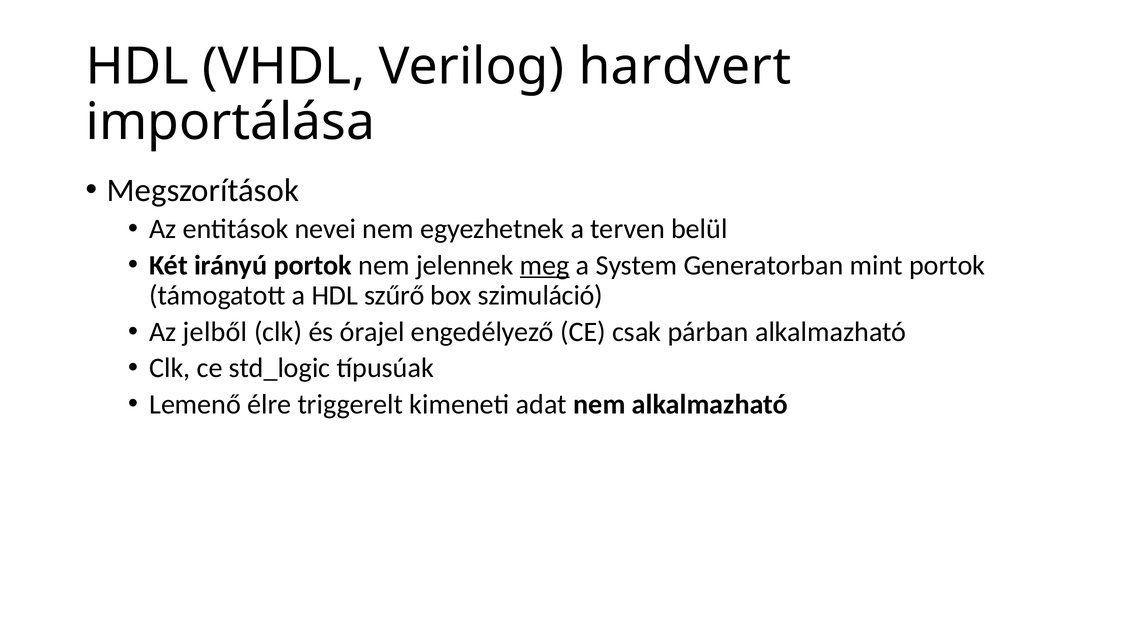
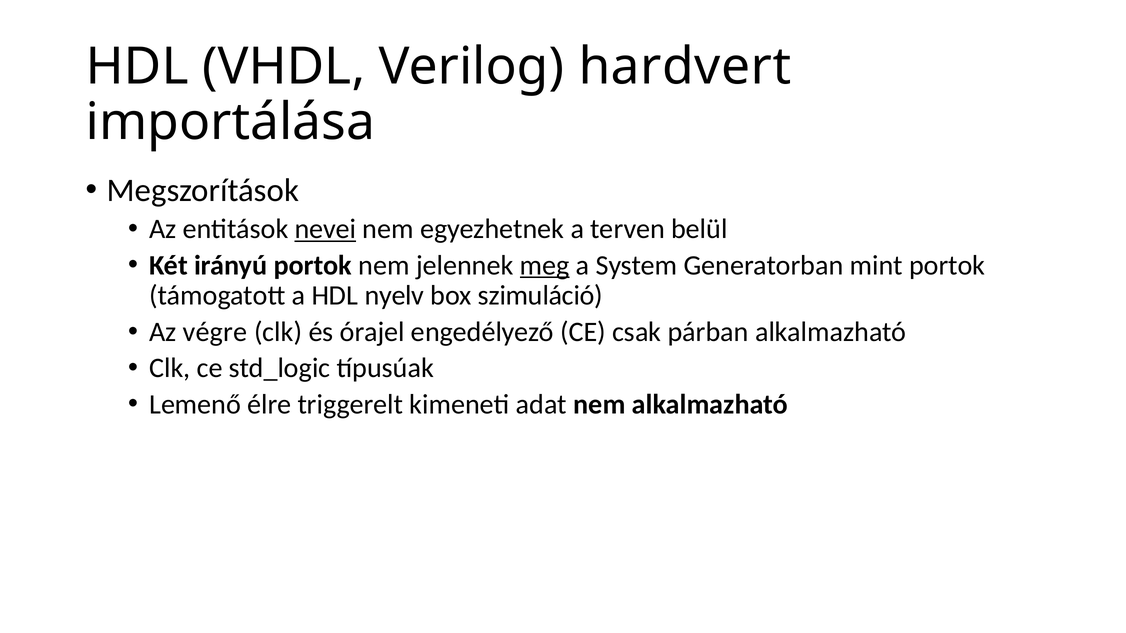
nevei underline: none -> present
szűrő: szűrő -> nyelv
jelből: jelből -> végre
